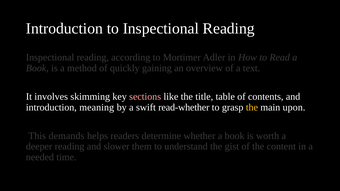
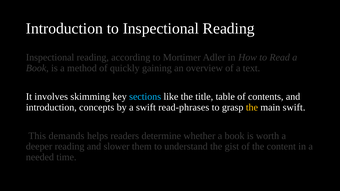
sections colour: pink -> light blue
meaning: meaning -> concepts
read-whether: read-whether -> read-phrases
main upon: upon -> swift
